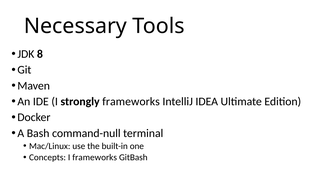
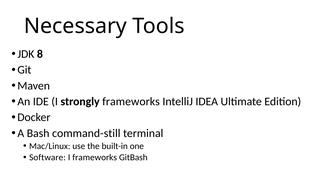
command-null: command-null -> command-still
Concepts: Concepts -> Software
